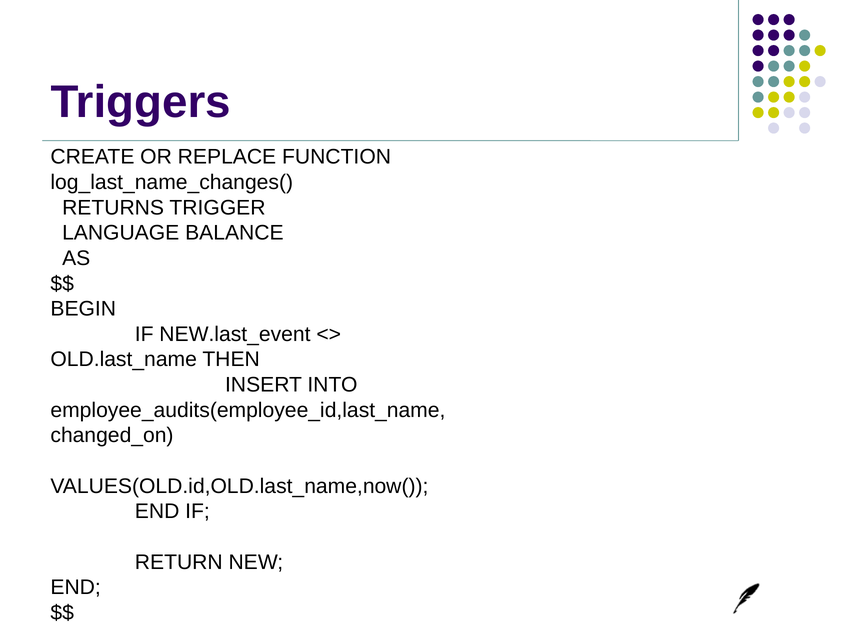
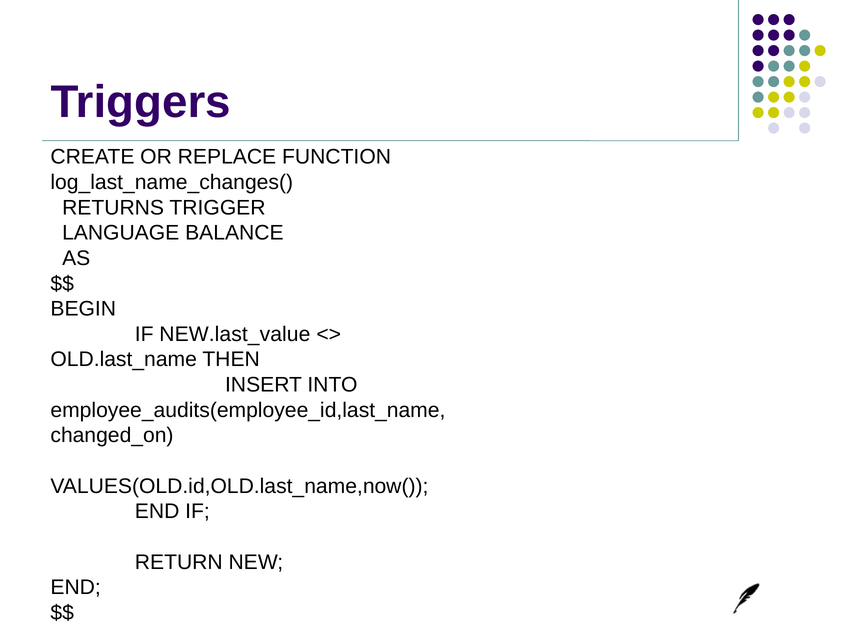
NEW.last_event: NEW.last_event -> NEW.last_value
